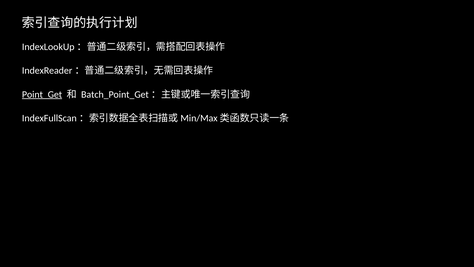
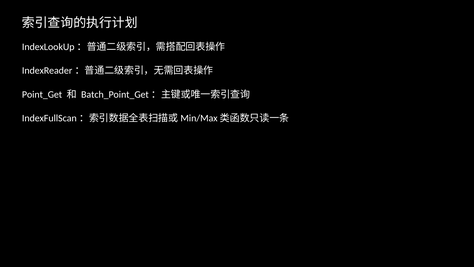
Point_Get underline: present -> none
